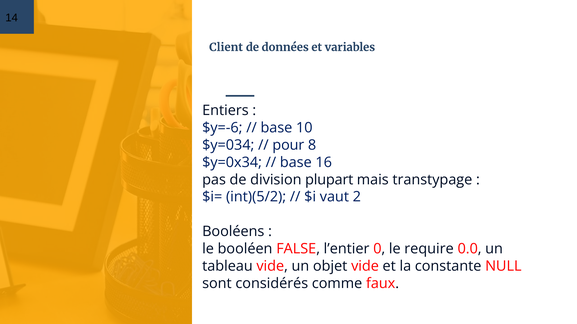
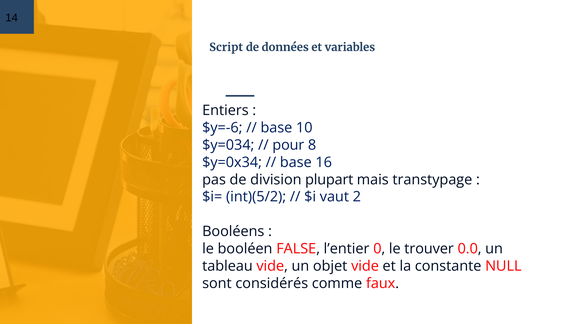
Client: Client -> Script
require: require -> trouver
